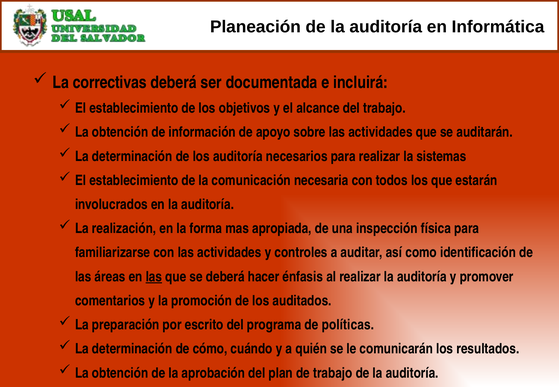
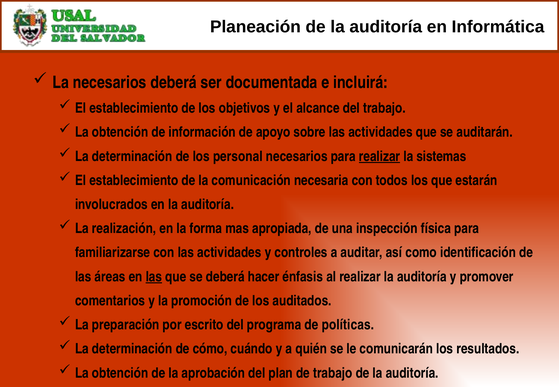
La correctivas: correctivas -> necesarios
los auditoría: auditoría -> personal
realizar at (380, 156) underline: none -> present
